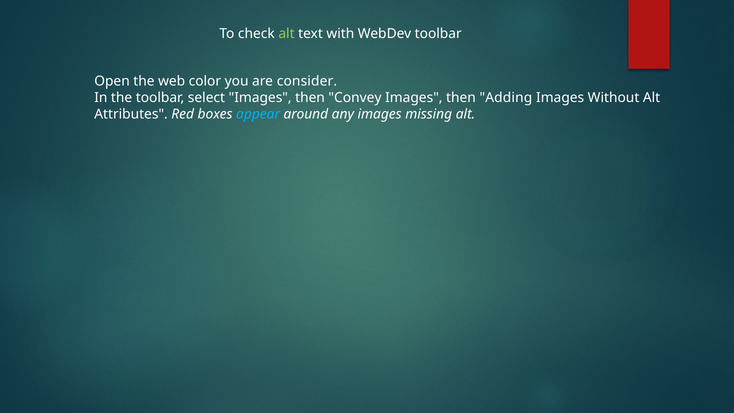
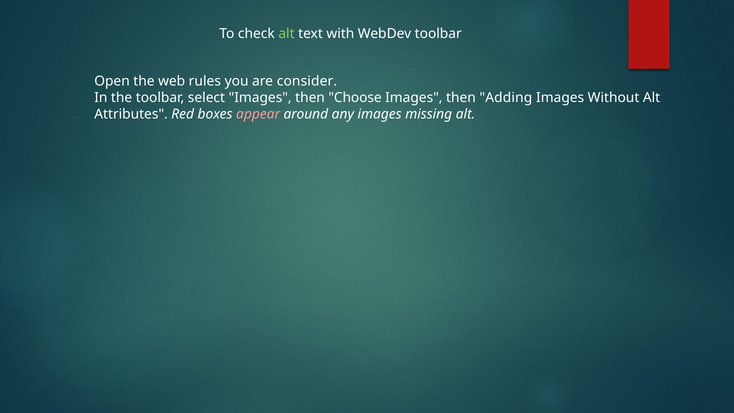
color: color -> rules
Convey: Convey -> Choose
appear colour: light blue -> pink
